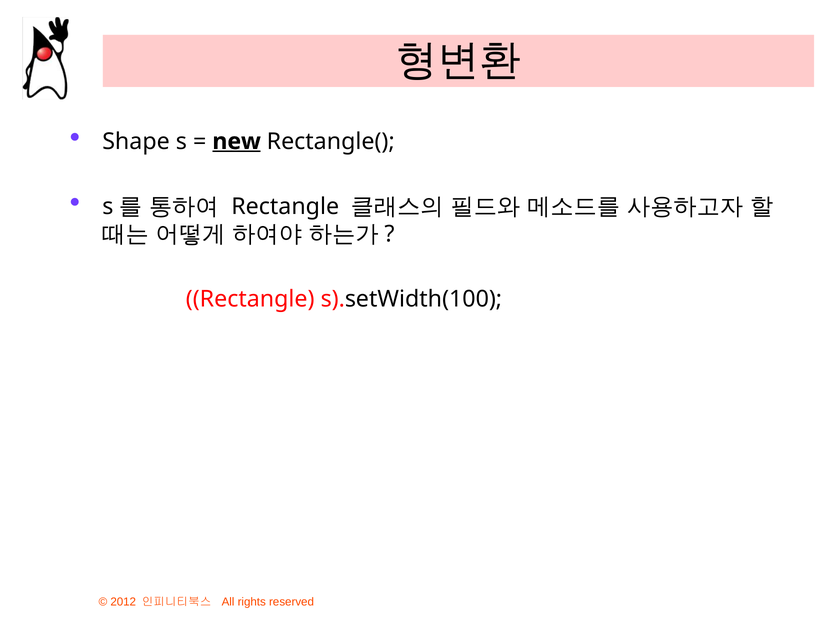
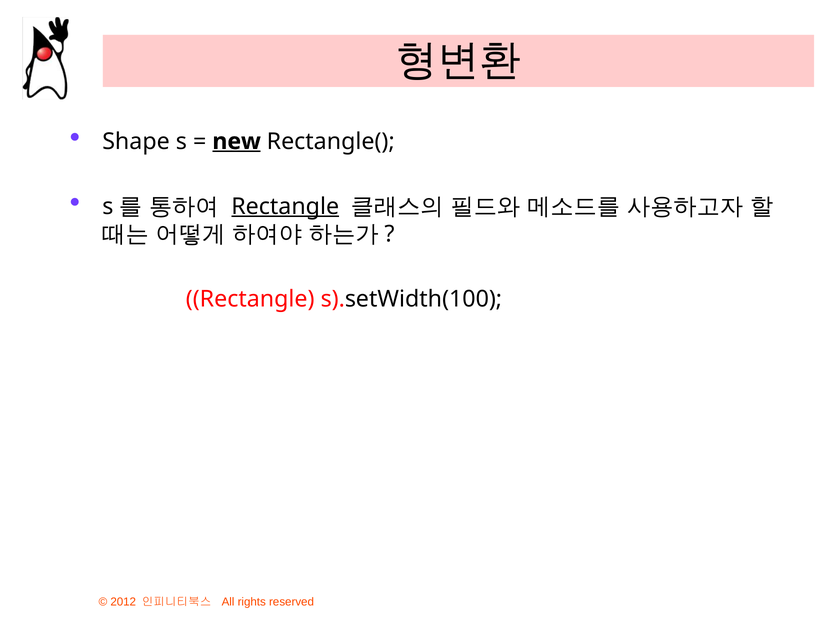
Rectangle at (285, 206) underline: none -> present
